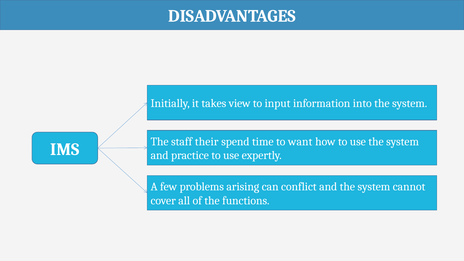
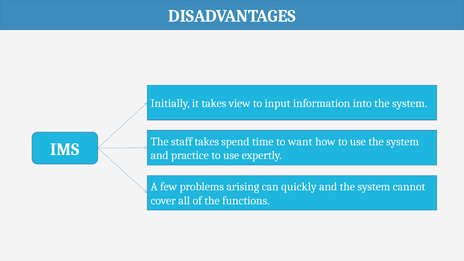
staff their: their -> takes
conflict: conflict -> quickly
